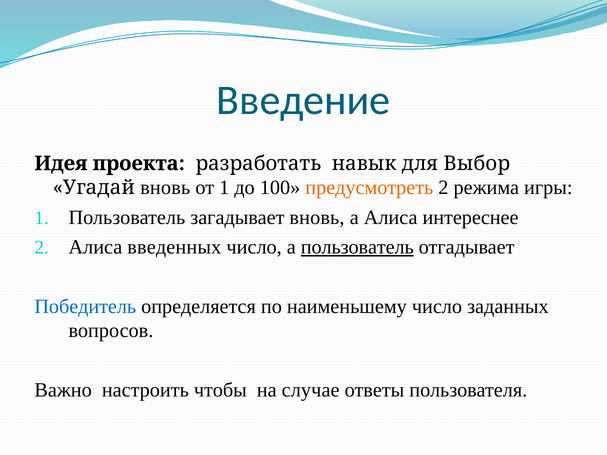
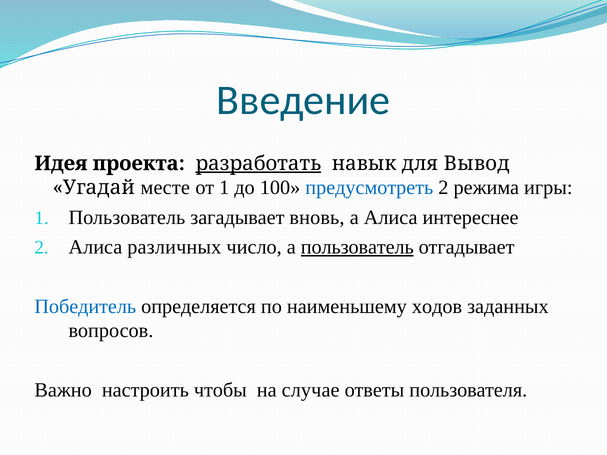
разработать underline: none -> present
Выбор: Выбор -> Вывод
Угадай вновь: вновь -> месте
предусмотреть colour: orange -> blue
введенных: введенных -> различных
наименьшему число: число -> ходов
